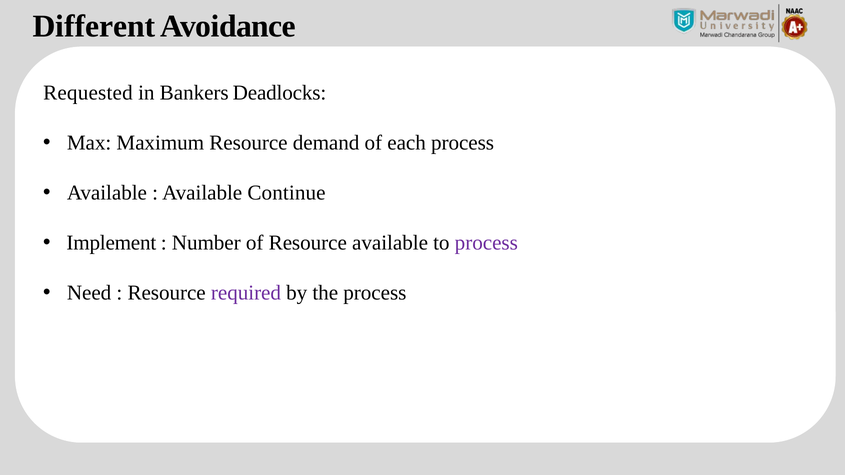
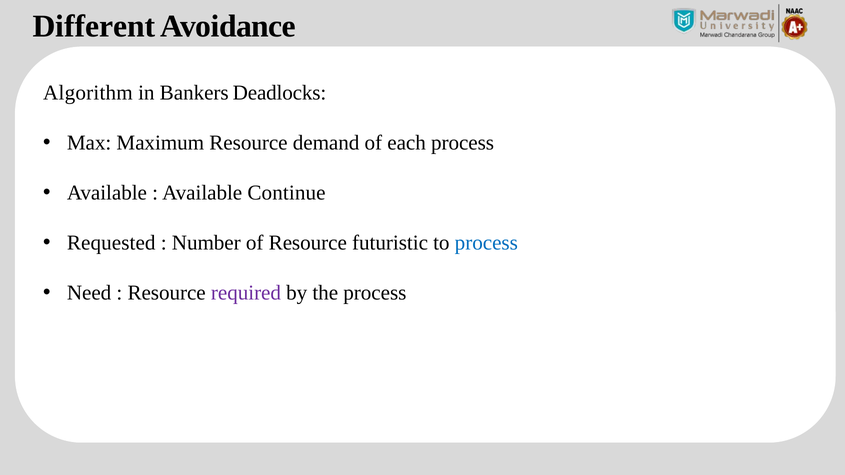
Requested: Requested -> Algorithm
Implement: Implement -> Requested
Resource available: available -> futuristic
process at (486, 243) colour: purple -> blue
